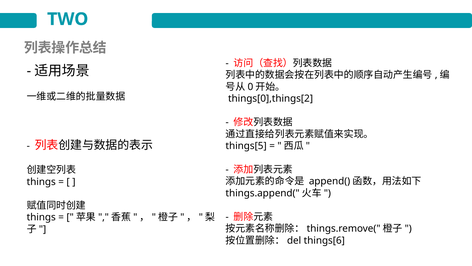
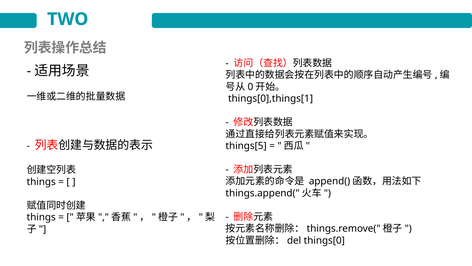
things[0],things[2: things[0],things[2 -> things[0],things[1
things[6: things[6 -> things[0
